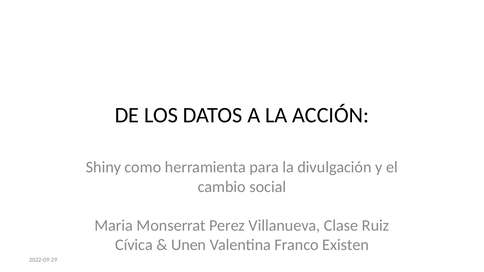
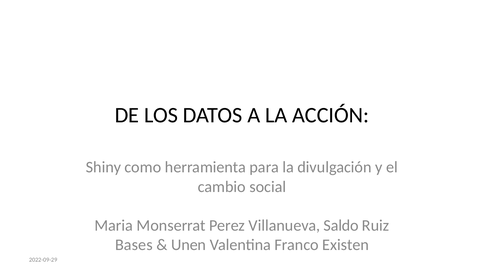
Clase: Clase -> Saldo
Cívica: Cívica -> Bases
